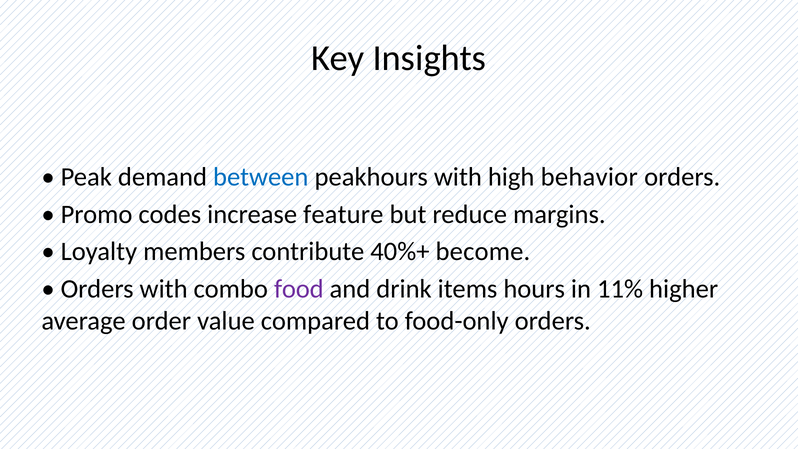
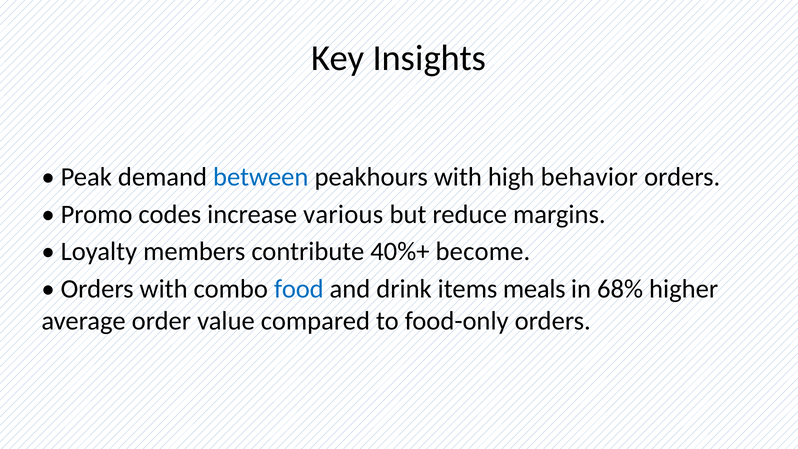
feature: feature -> various
food colour: purple -> blue
hours: hours -> meals
11%: 11% -> 68%
